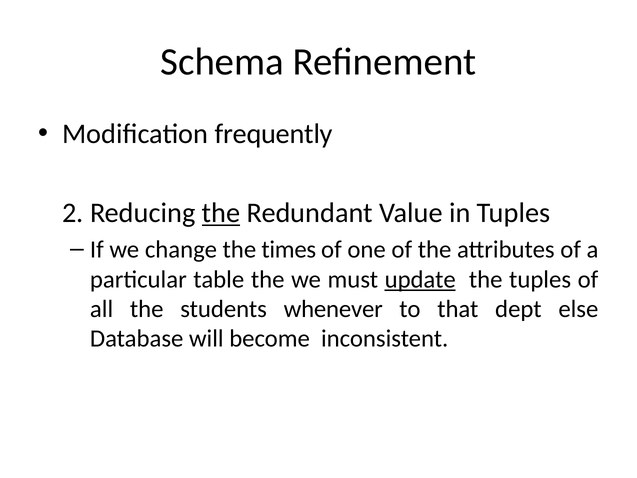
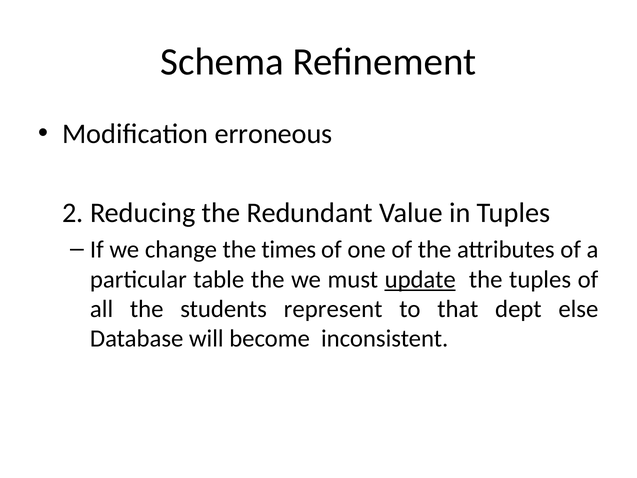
frequently: frequently -> erroneous
the at (221, 213) underline: present -> none
whenever: whenever -> represent
